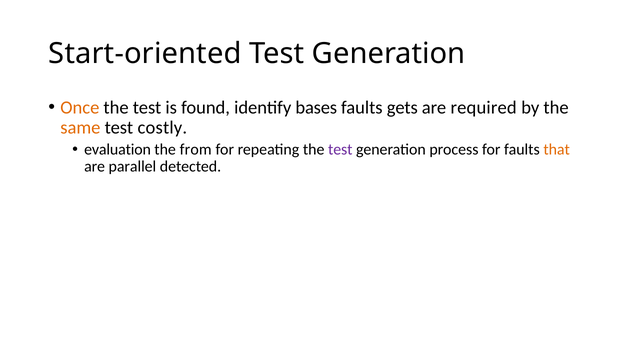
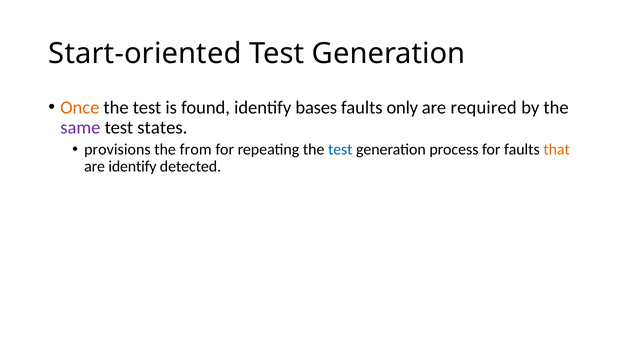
gets: gets -> only
same colour: orange -> purple
costly: costly -> states
evaluation: evaluation -> provisions
test at (340, 149) colour: purple -> blue
are parallel: parallel -> identify
